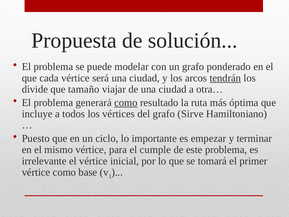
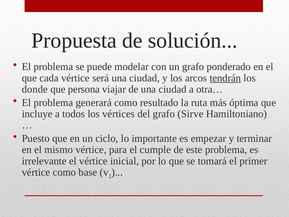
divide: divide -> donde
tamaño: tamaño -> persona
como at (126, 102) underline: present -> none
